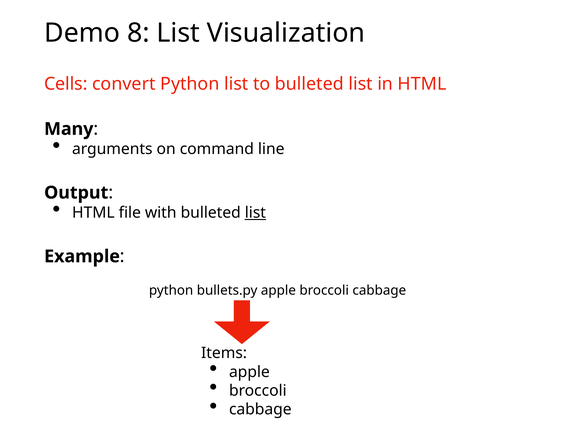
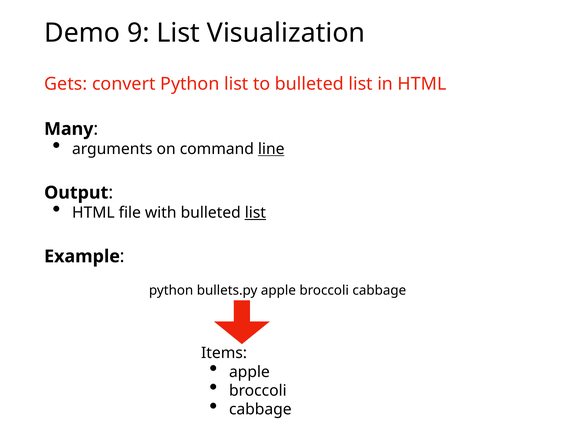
8: 8 -> 9
Cells: Cells -> Gets
line underline: none -> present
